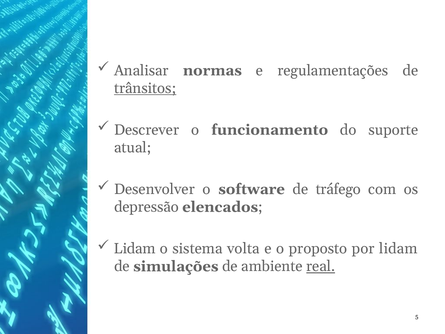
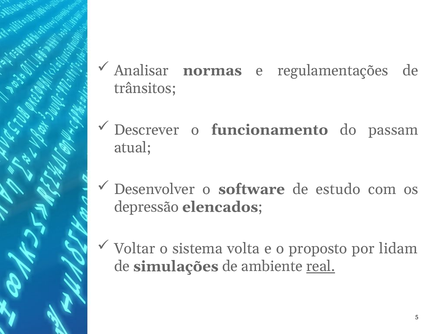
trânsitos underline: present -> none
suporte: suporte -> passam
tráfego: tráfego -> estudo
Lidam at (135, 248): Lidam -> Voltar
